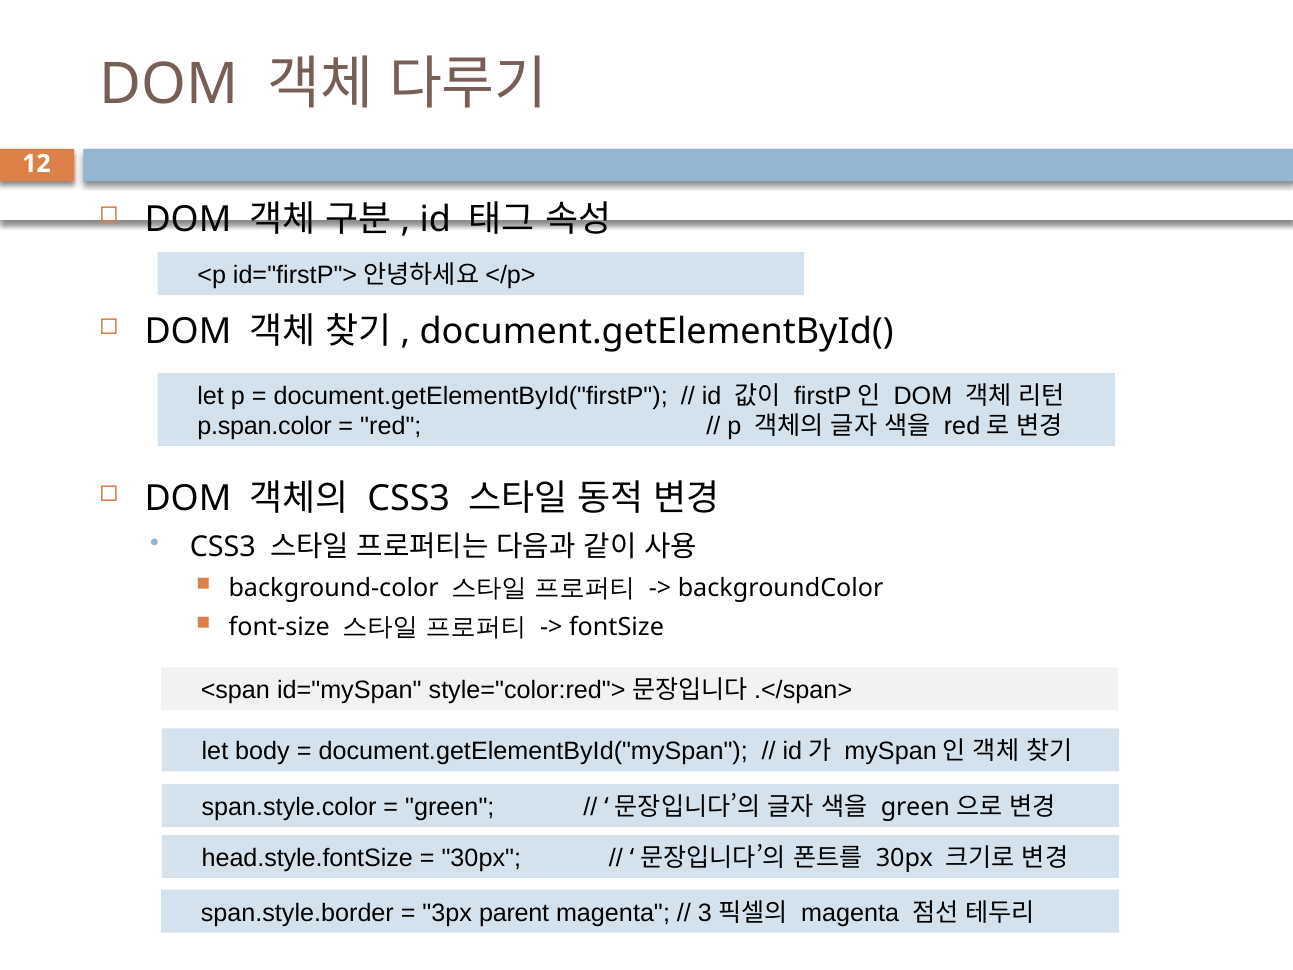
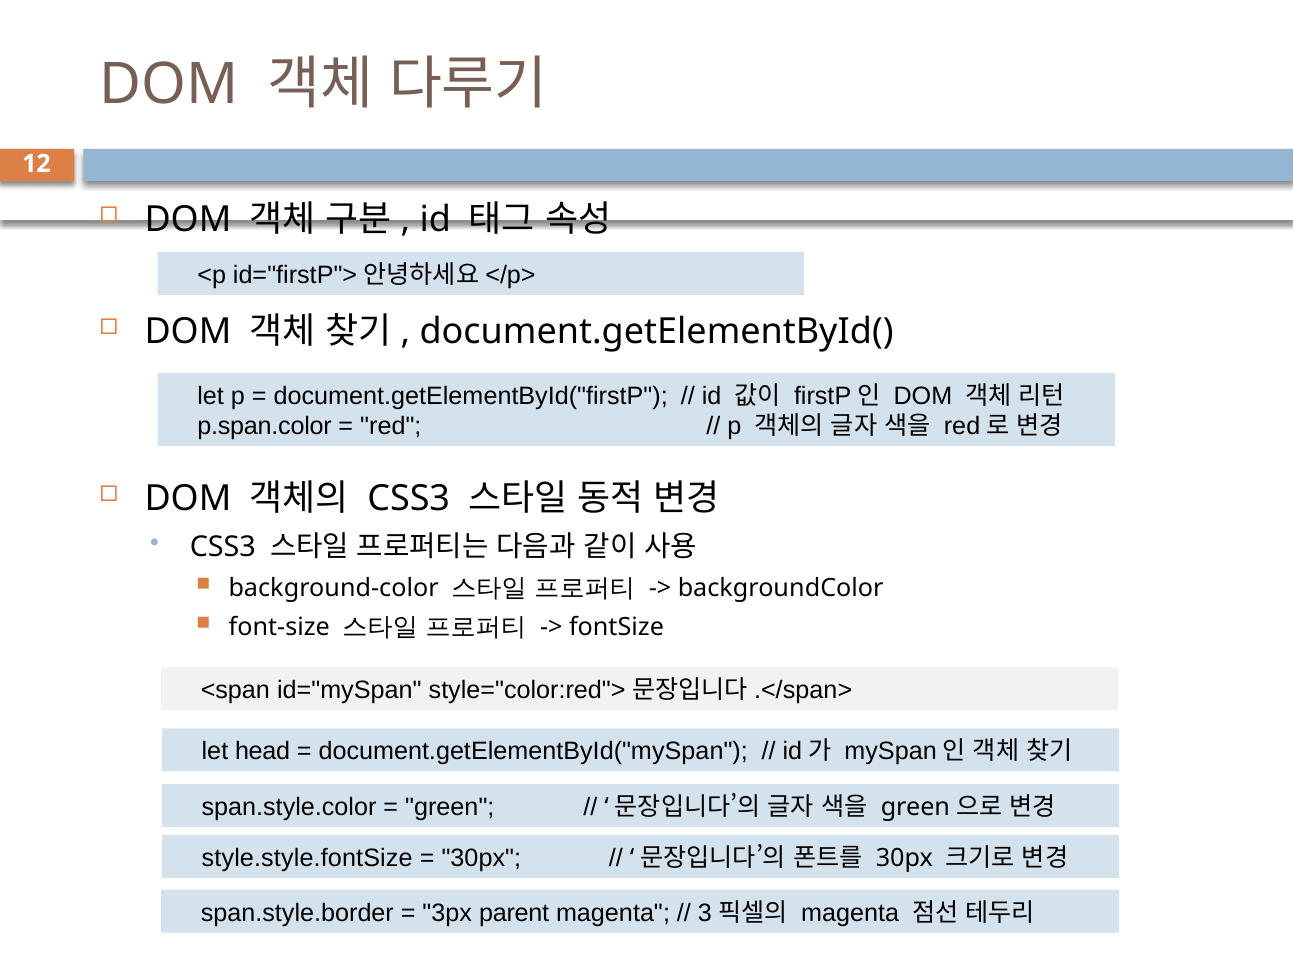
body: body -> head
head.style.fontSize: head.style.fontSize -> style.style.fontSize
